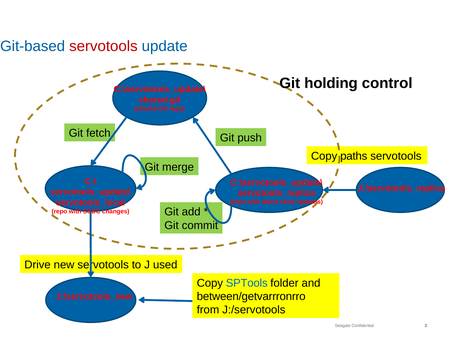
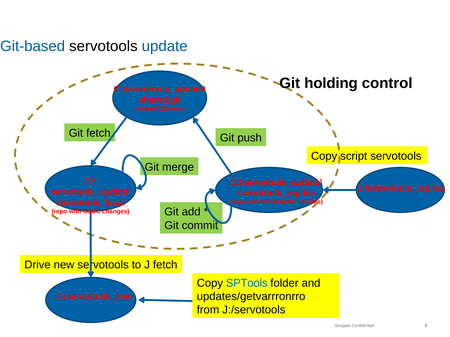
servotools at (103, 46) colour: red -> black
paths: paths -> script
J used: used -> fetch
between/getvarrronrro: between/getvarrronrro -> updates/getvarrronrro
